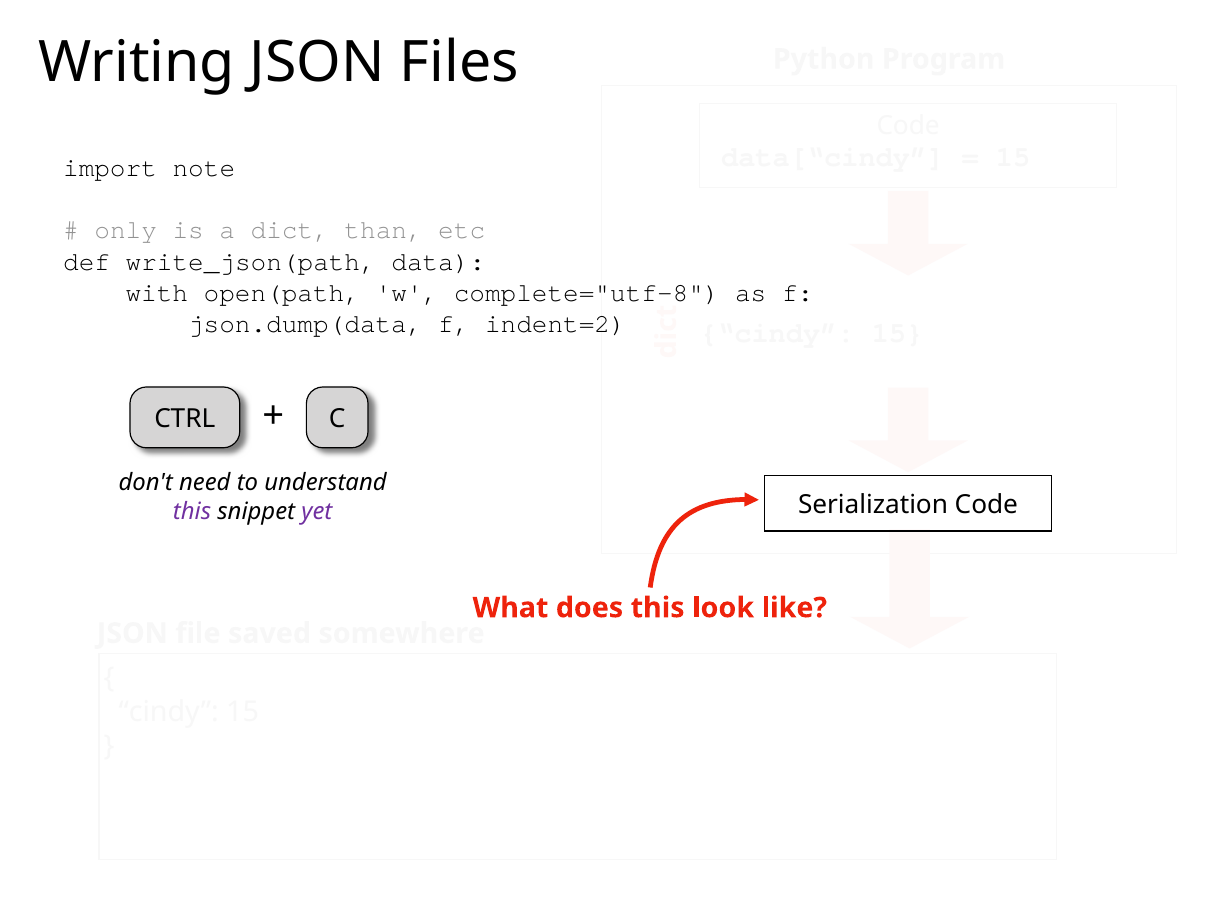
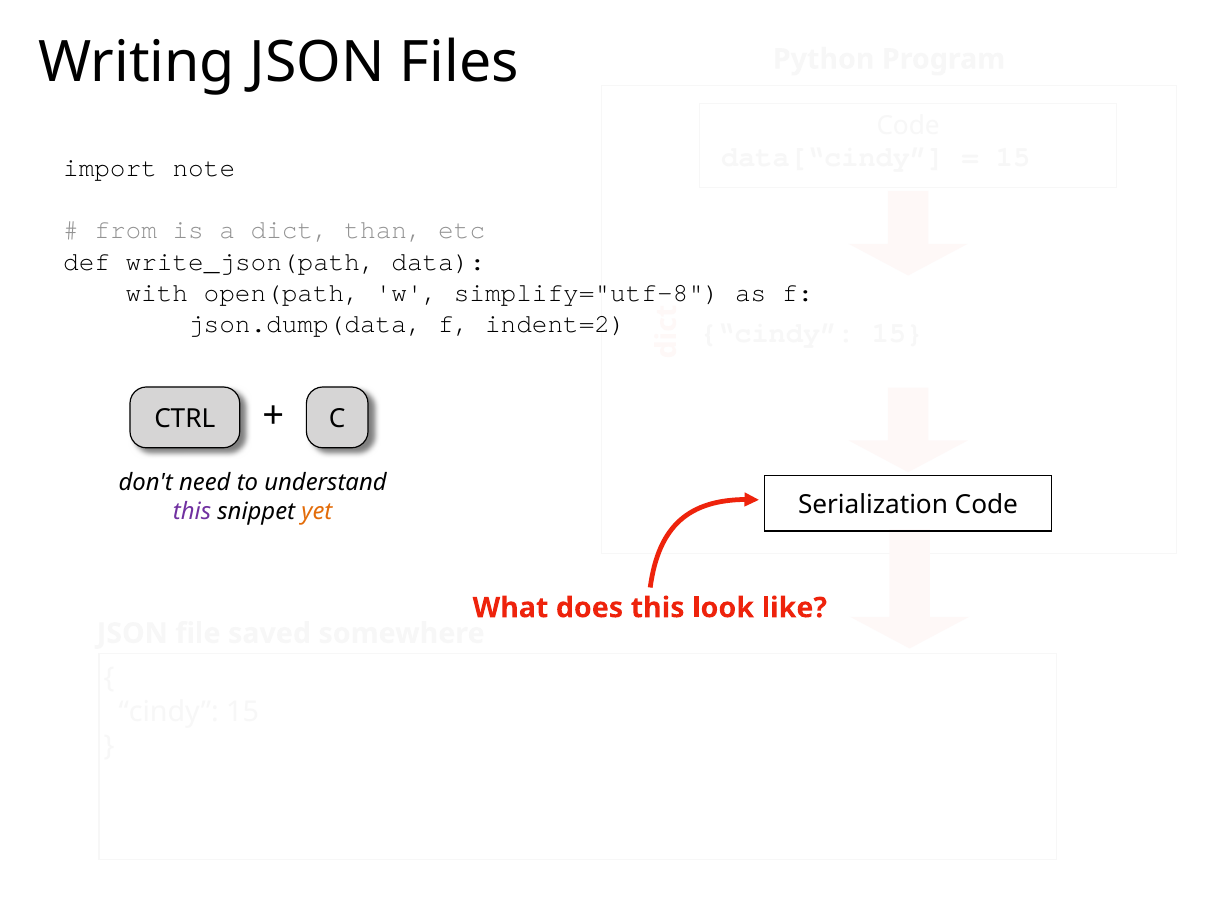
only: only -> from
complete="utf-8: complete="utf-8 -> simplify="utf-8
yet colour: purple -> orange
